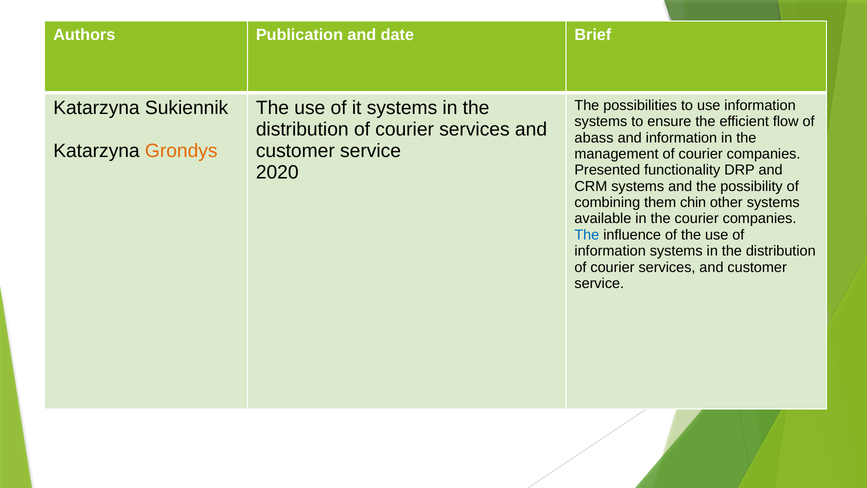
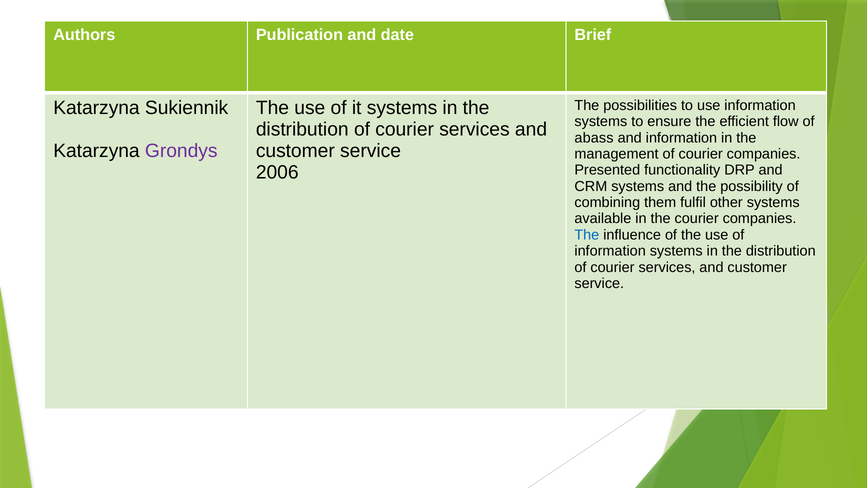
Grondys colour: orange -> purple
2020: 2020 -> 2006
chin: chin -> fulfil
